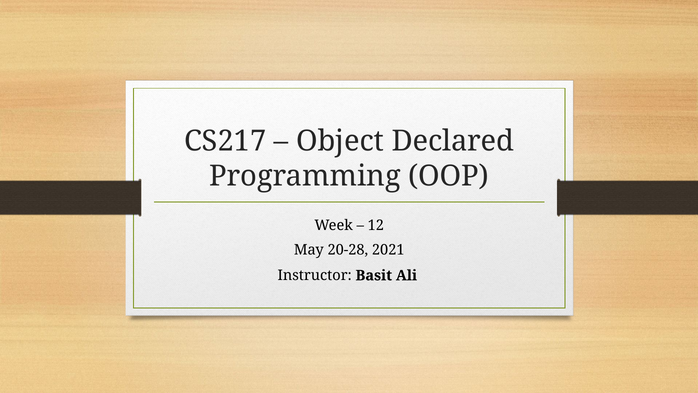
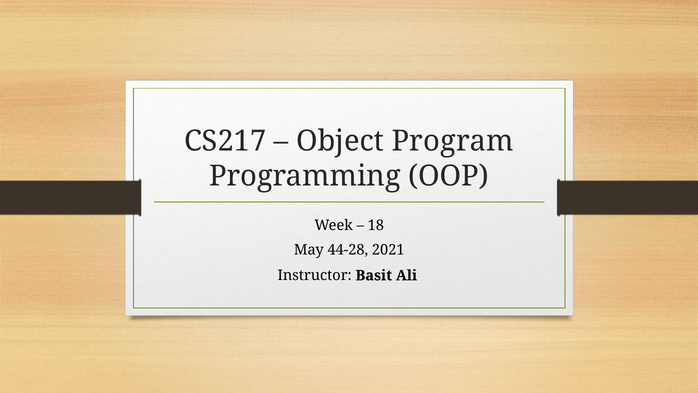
Declared: Declared -> Program
12: 12 -> 18
20-28: 20-28 -> 44-28
